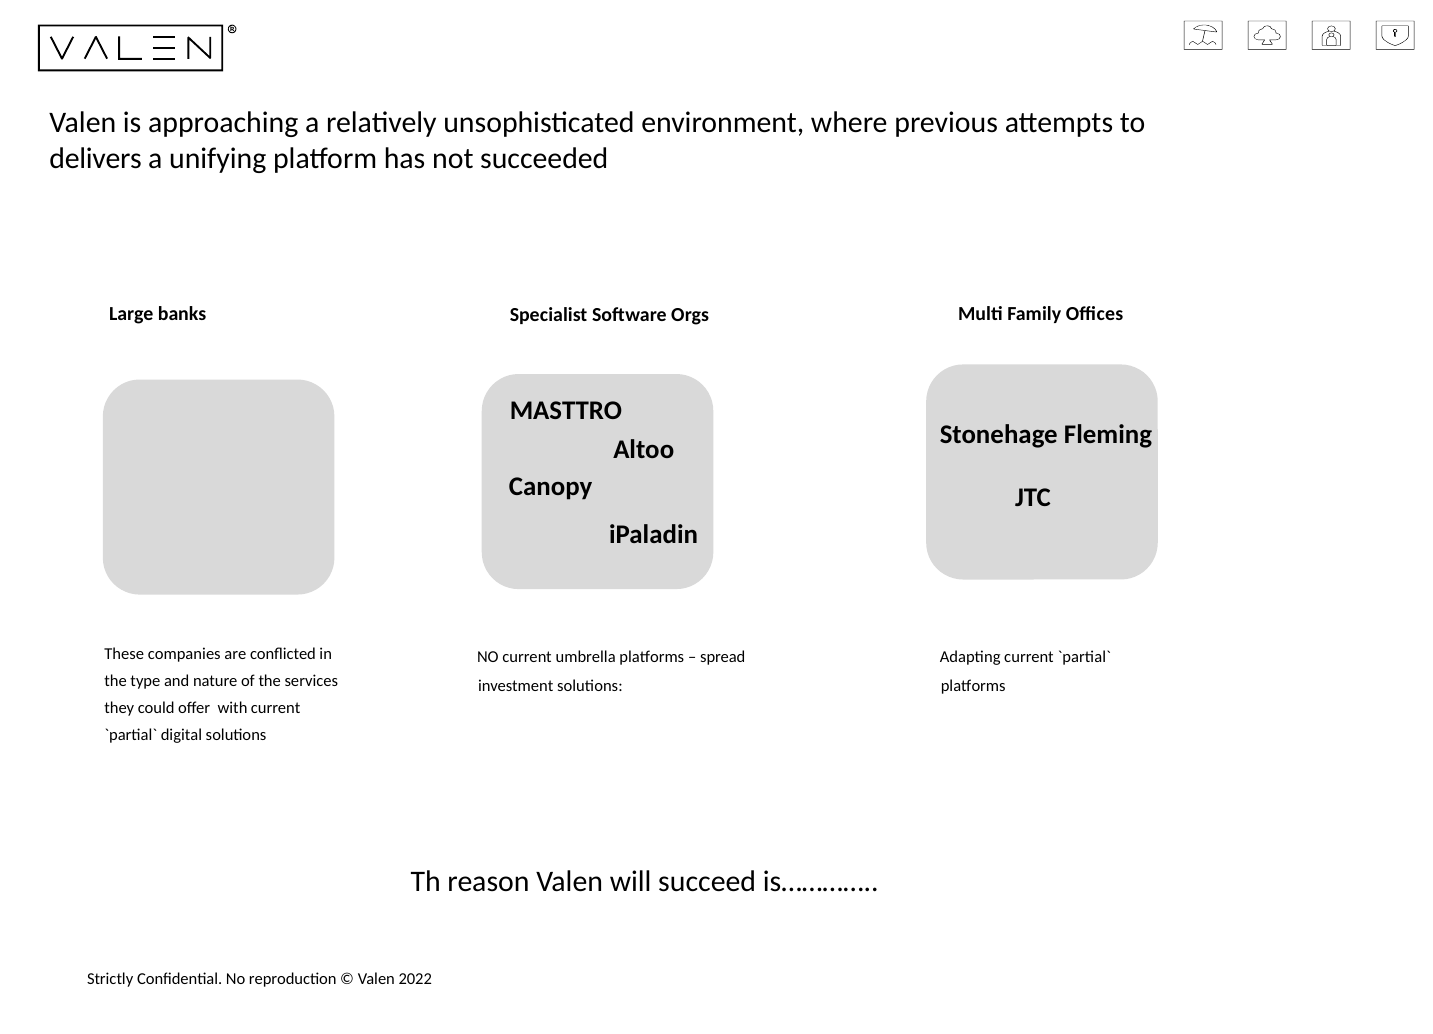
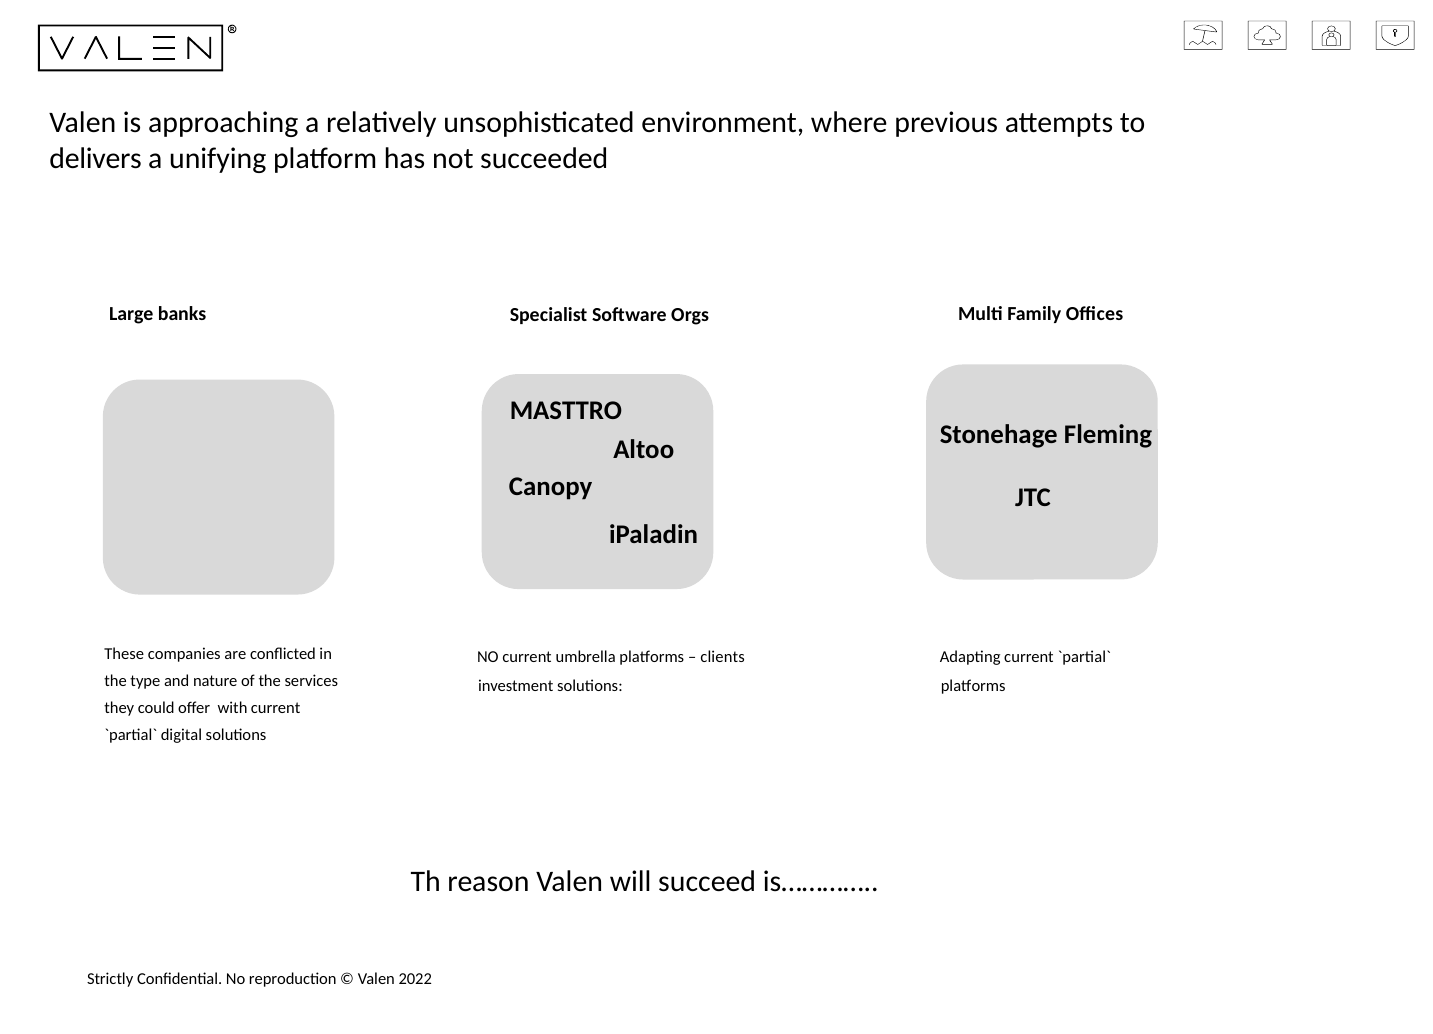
spread: spread -> clients
